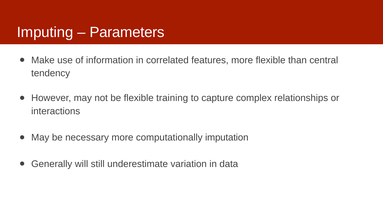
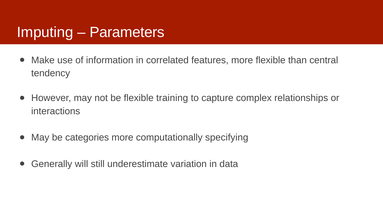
necessary: necessary -> categories
imputation: imputation -> specifying
